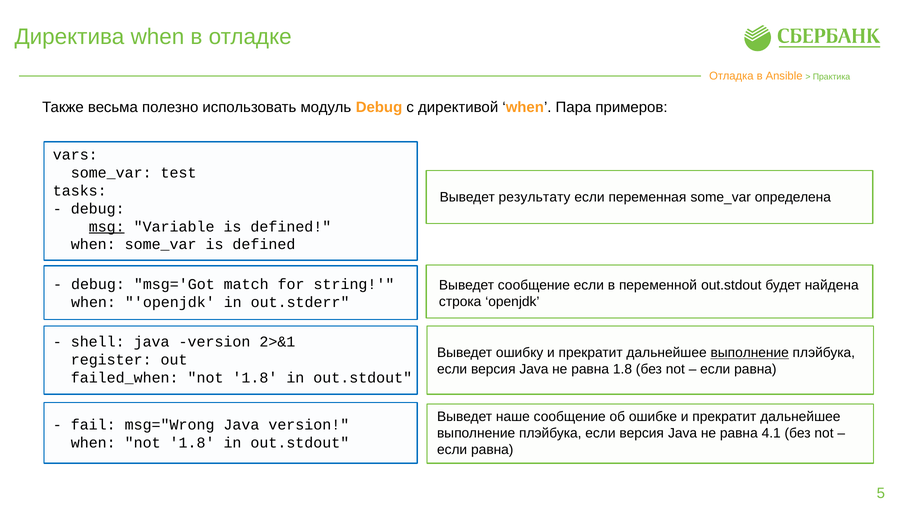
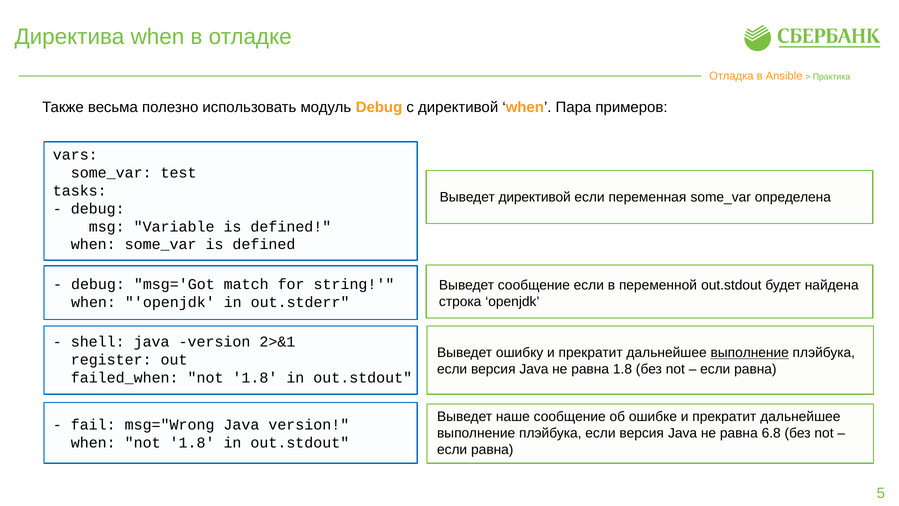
Выведет результату: результату -> директивой
msg underline: present -> none
4.1: 4.1 -> 6.8
